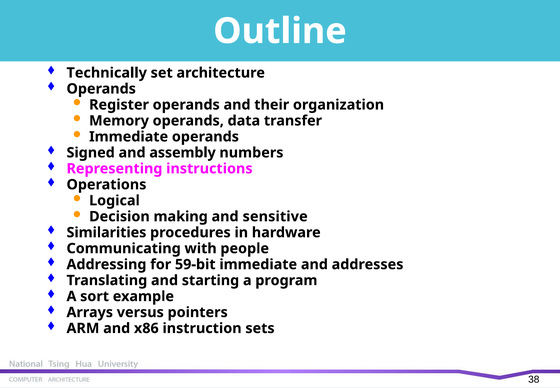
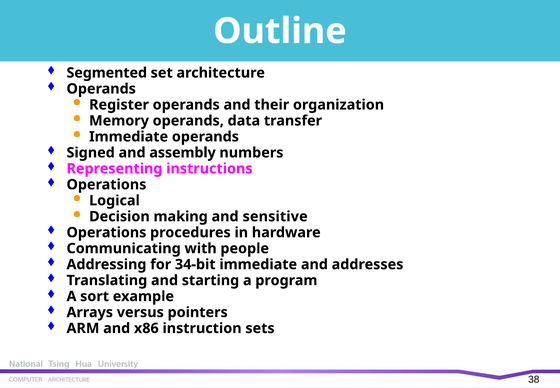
Technically: Technically -> Segmented
Similarities at (106, 232): Similarities -> Operations
59-bit: 59-bit -> 34-bit
